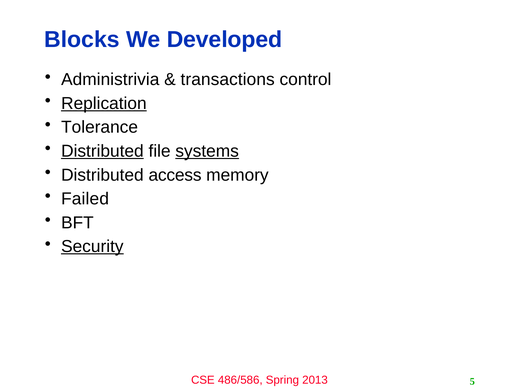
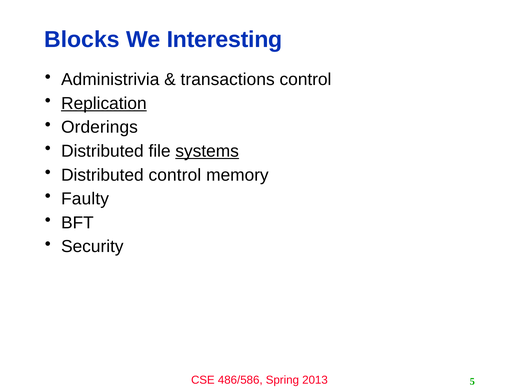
Developed: Developed -> Interesting
Tolerance: Tolerance -> Orderings
Distributed at (102, 151) underline: present -> none
Distributed access: access -> control
Failed: Failed -> Faulty
Security underline: present -> none
